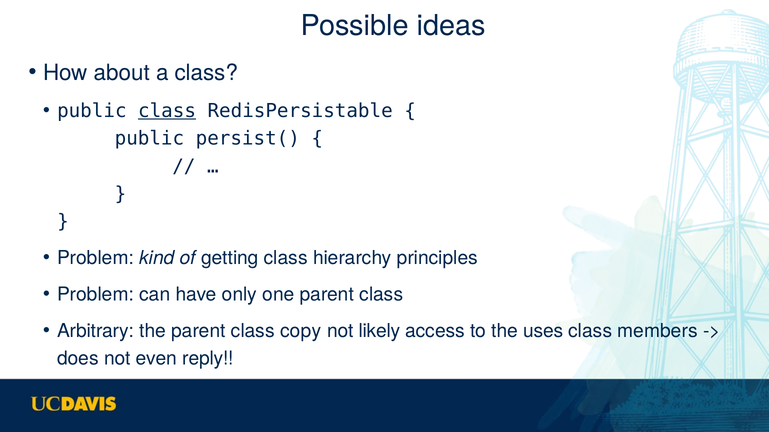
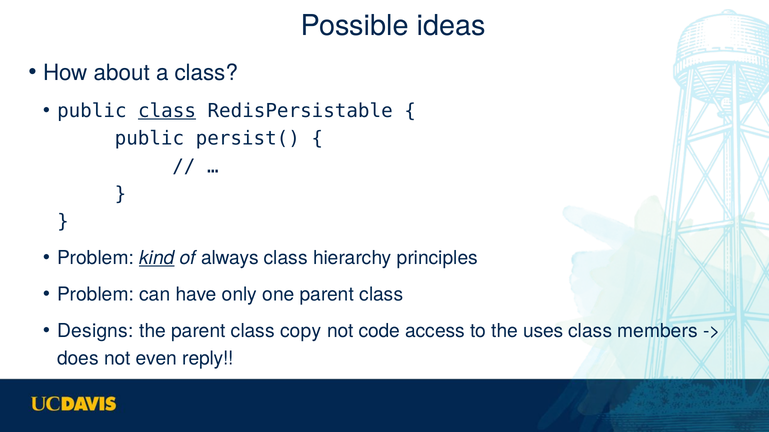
kind underline: none -> present
getting: getting -> always
Arbitrary: Arbitrary -> Designs
likely: likely -> code
